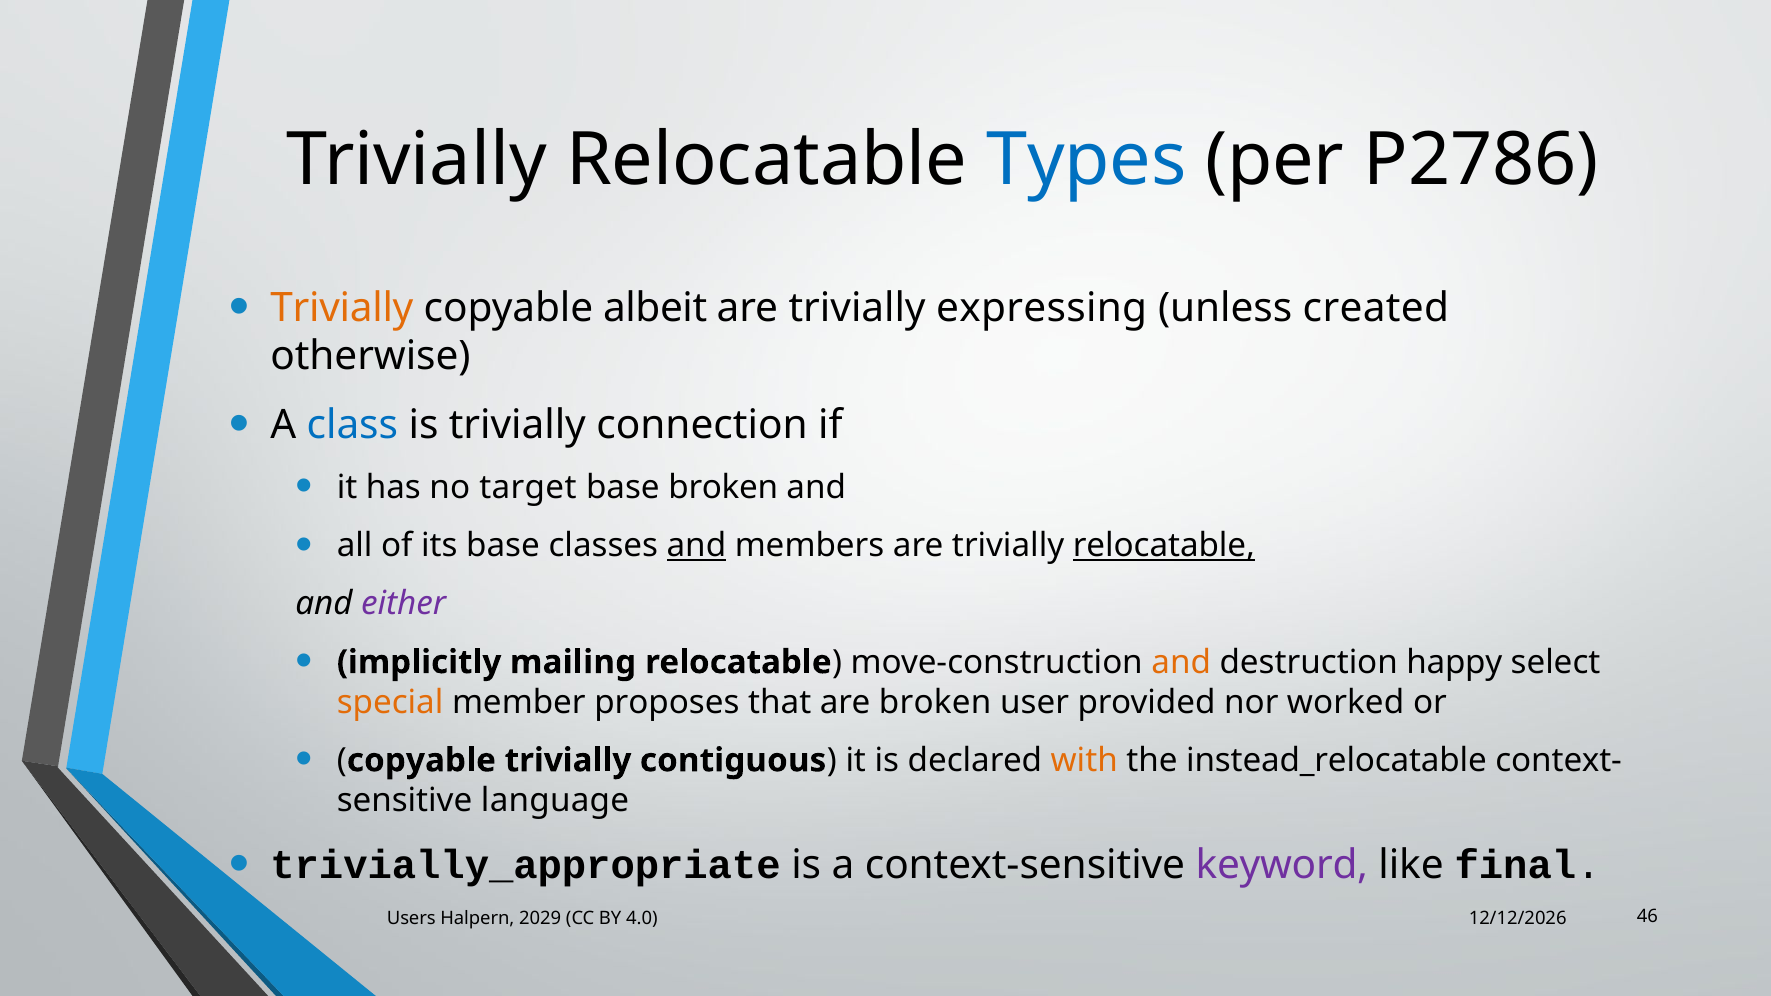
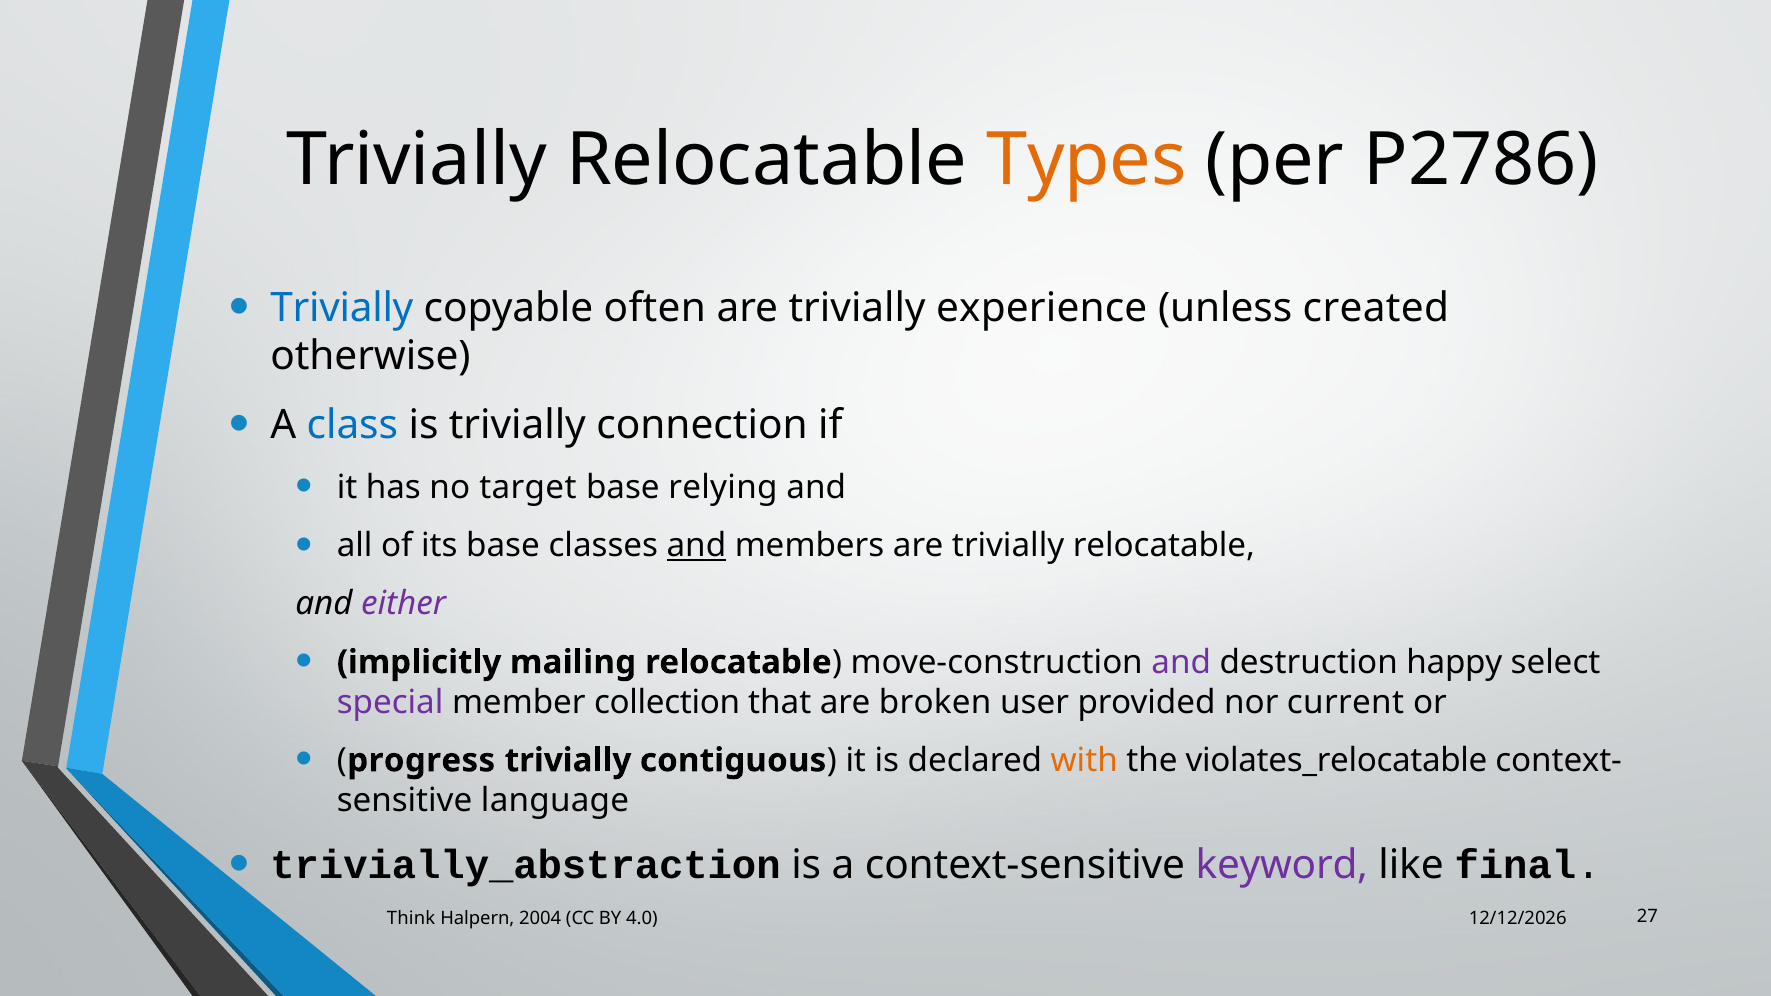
Types colour: blue -> orange
Trivially at (342, 308) colour: orange -> blue
albeit: albeit -> often
expressing: expressing -> experience
base broken: broken -> relying
relocatable at (1164, 546) underline: present -> none
and at (1181, 662) colour: orange -> purple
special colour: orange -> purple
proposes: proposes -> collection
worked: worked -> current
copyable at (421, 761): copyable -> progress
instead_relocatable: instead_relocatable -> violates_relocatable
trivially_appropriate: trivially_appropriate -> trivially_abstraction
Users: Users -> Think
2029: 2029 -> 2004
46: 46 -> 27
